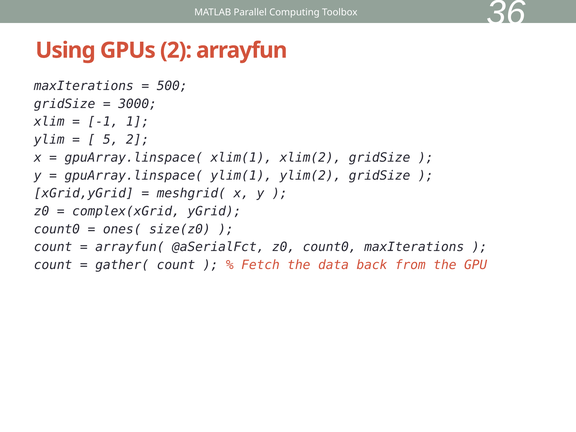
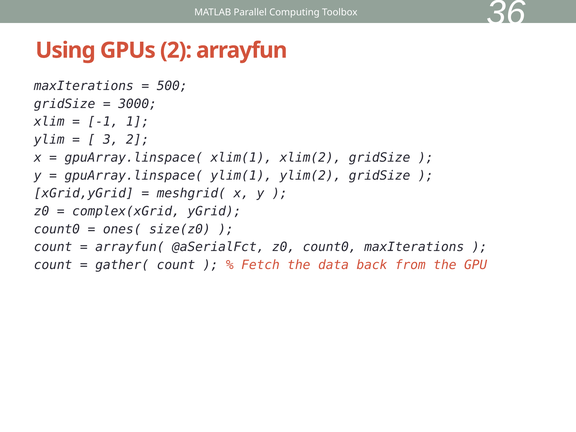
5: 5 -> 3
